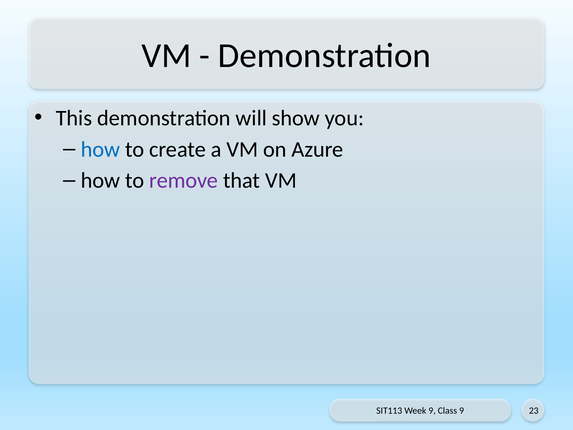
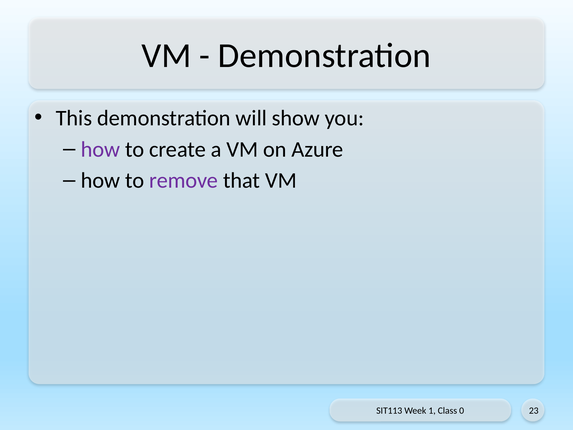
how at (101, 149) colour: blue -> purple
Week 9: 9 -> 1
Class 9: 9 -> 0
